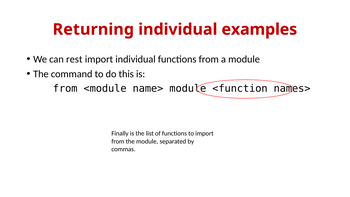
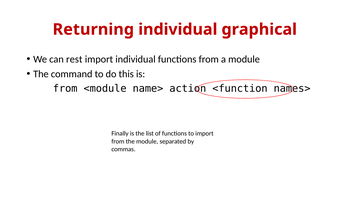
examples: examples -> graphical
name> module: module -> action
